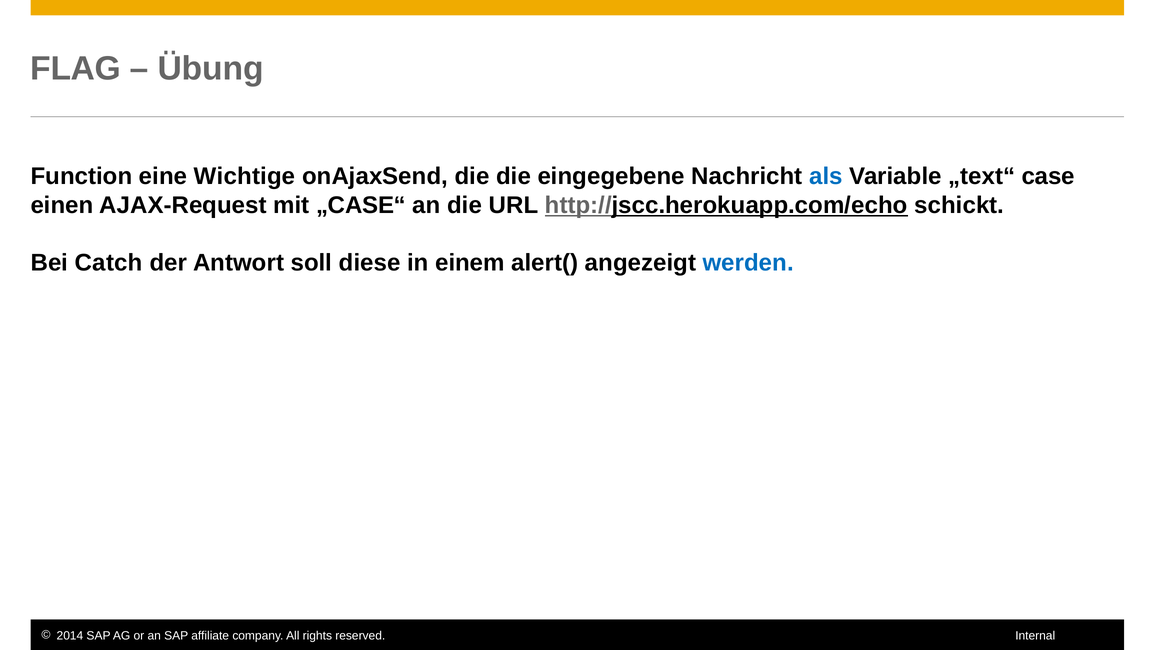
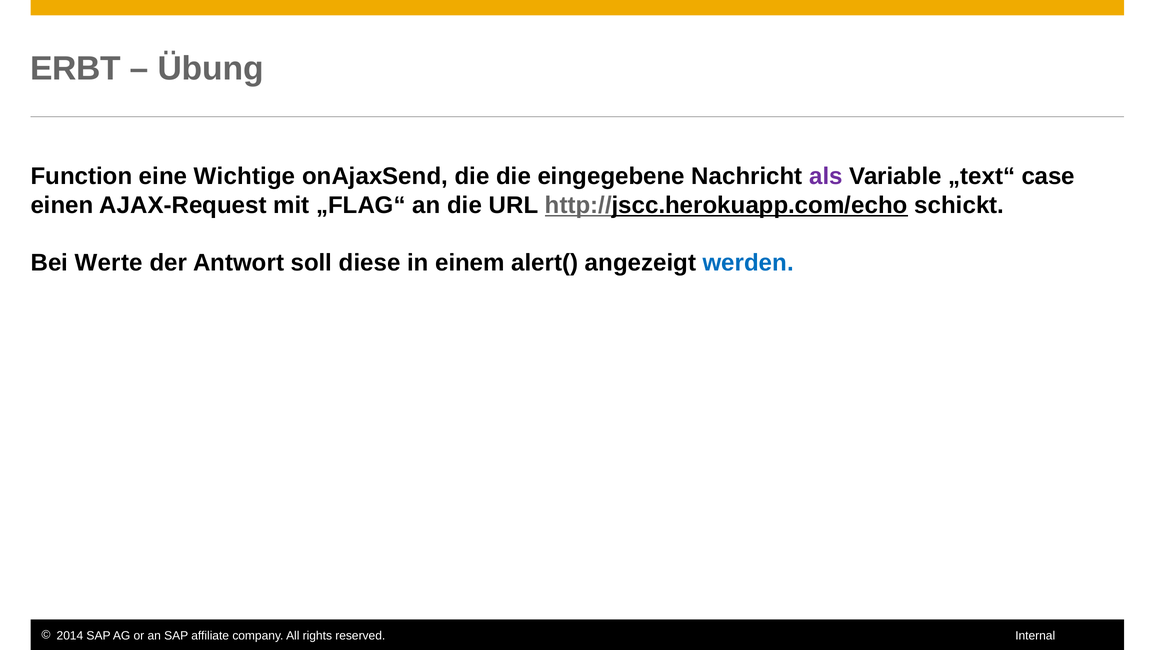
FLAG: FLAG -> ERBT
als colour: blue -> purple
„CASE“: „CASE“ -> „FLAG“
Catch: Catch -> Werte
